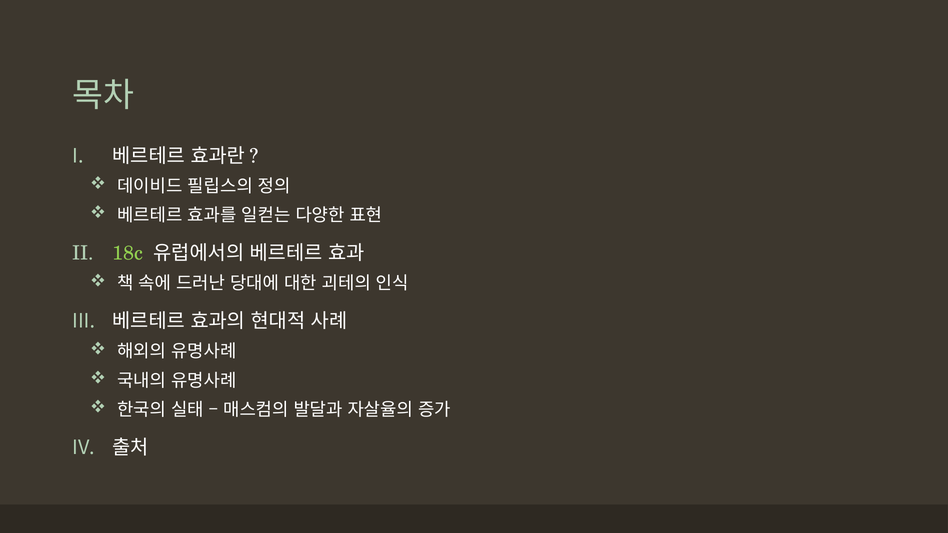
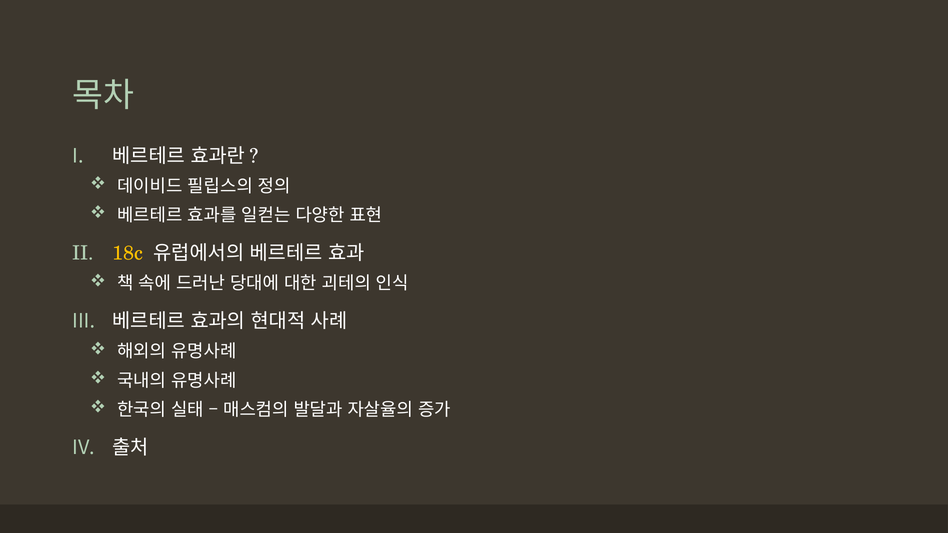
18c colour: light green -> yellow
